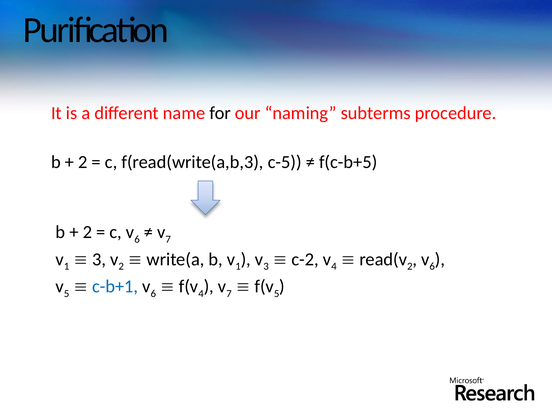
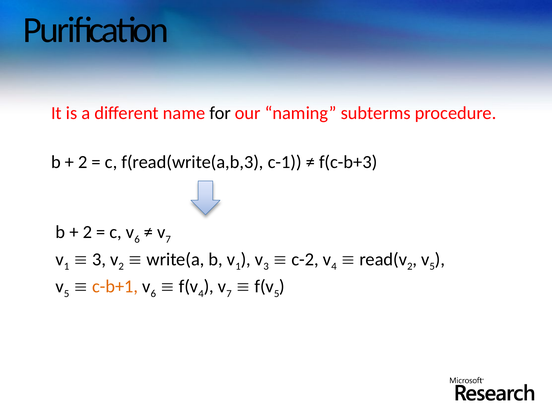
c-5: c-5 -> c-1
f(c-b+5: f(c-b+5 -> f(c-b+3
6 at (432, 266): 6 -> 5
c-b+1 colour: blue -> orange
